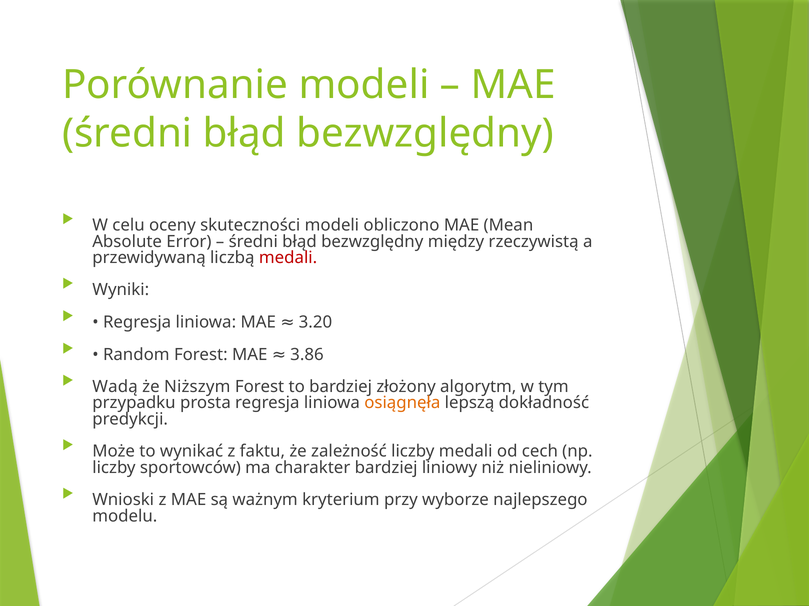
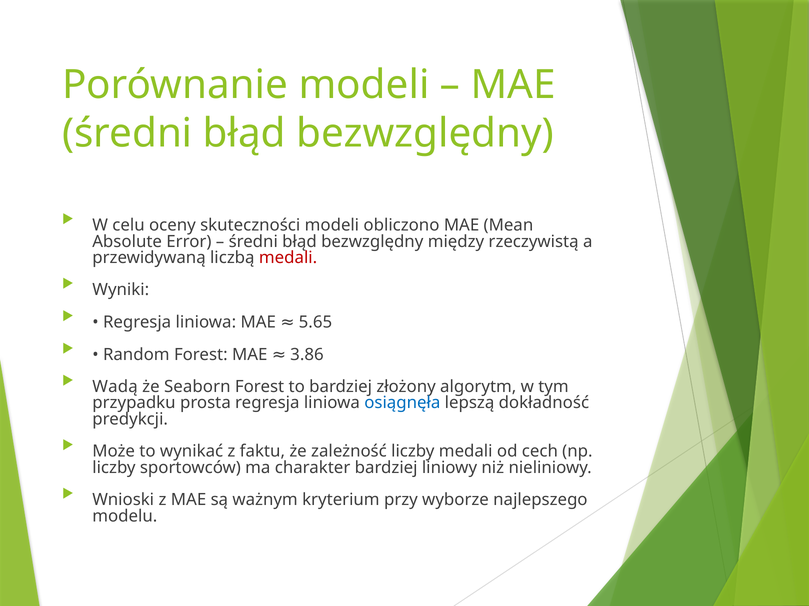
3.20: 3.20 -> 5.65
Niższym: Niższym -> Seaborn
osiągnęła colour: orange -> blue
